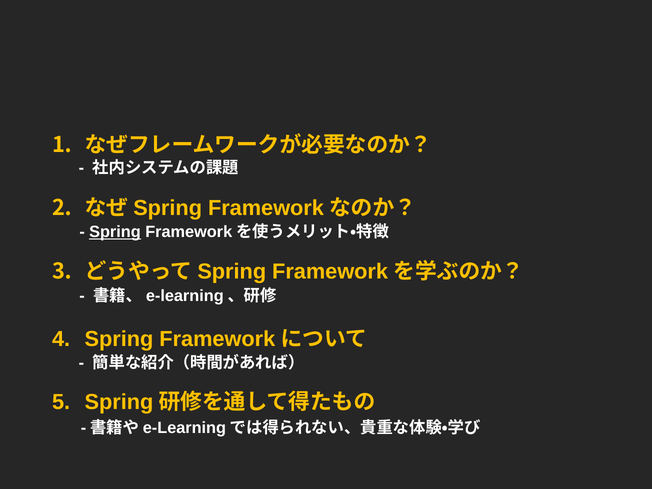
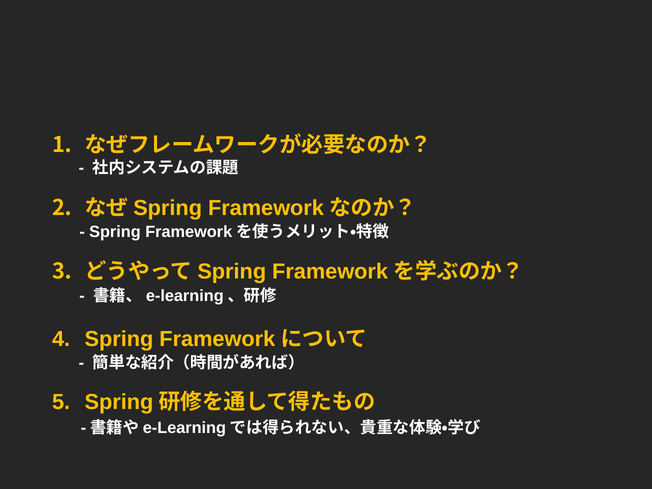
Spring at (115, 232) underline: present -> none
